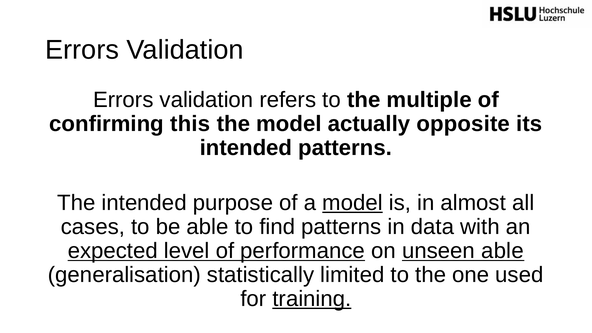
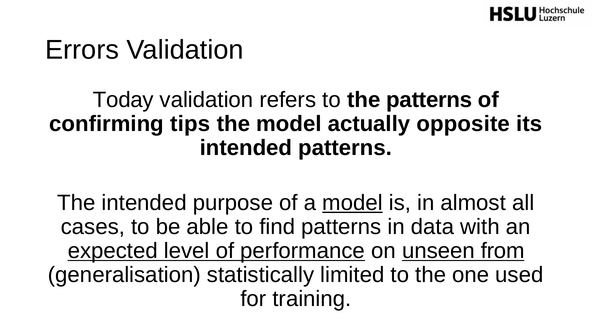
Errors at (123, 100): Errors -> Today
the multiple: multiple -> patterns
this: this -> tips
unseen able: able -> from
training underline: present -> none
